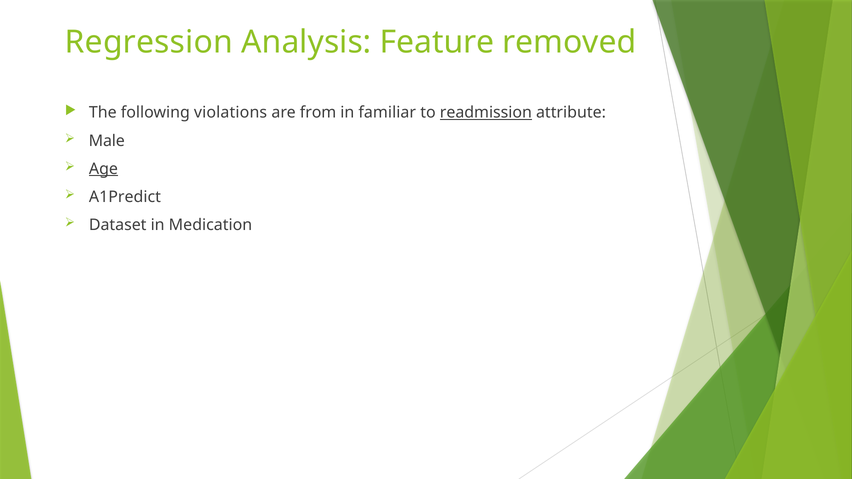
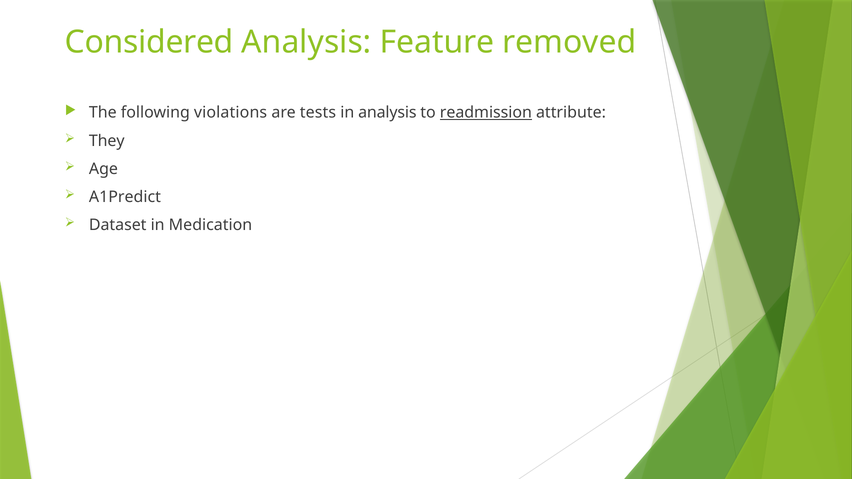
Regression: Regression -> Considered
from: from -> tests
in familiar: familiar -> analysis
Male: Male -> They
Age underline: present -> none
